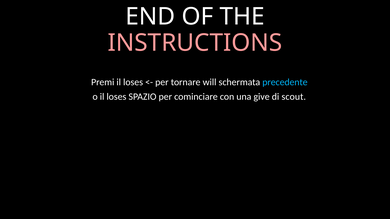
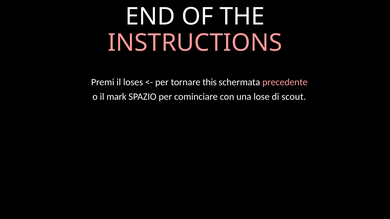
will: will -> this
precedente colour: light blue -> pink
o il loses: loses -> mark
give: give -> lose
